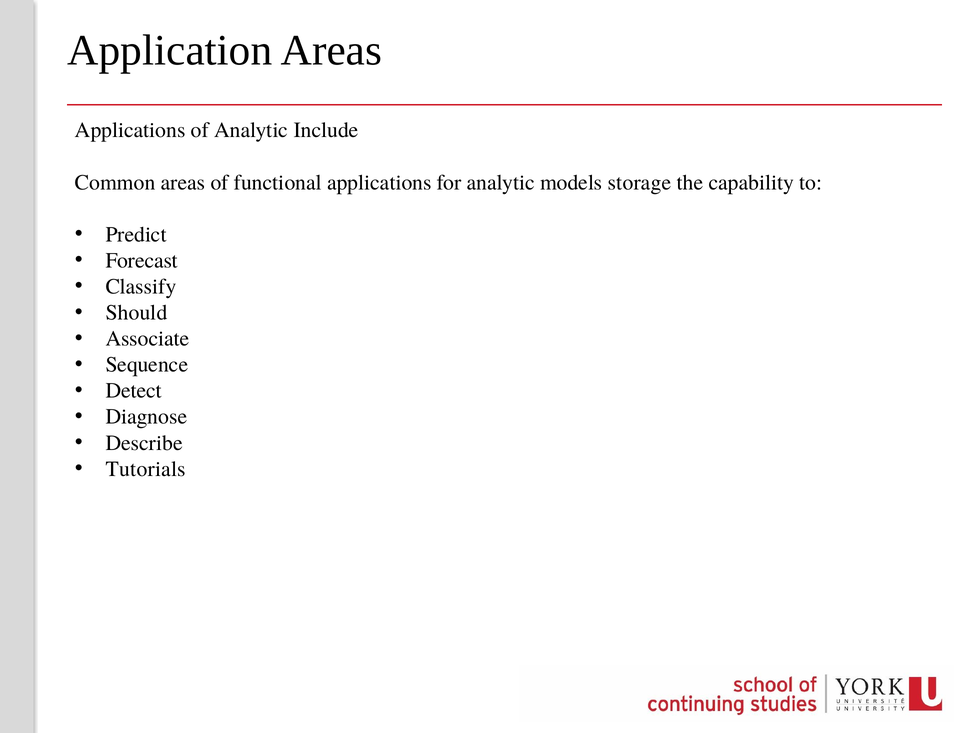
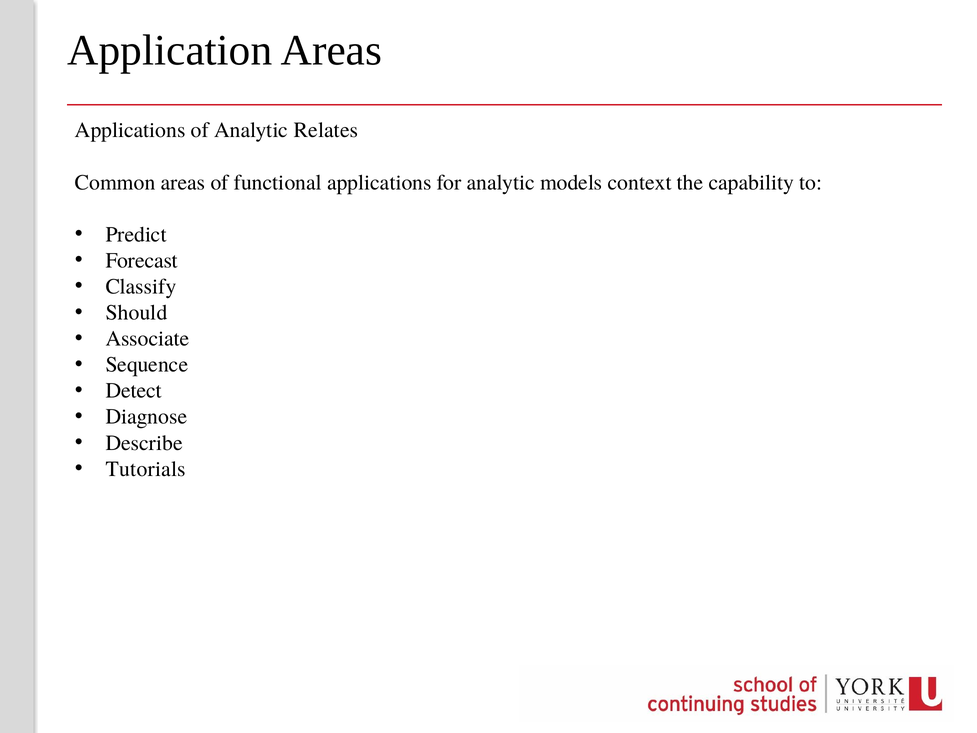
Include: Include -> Relates
storage: storage -> context
